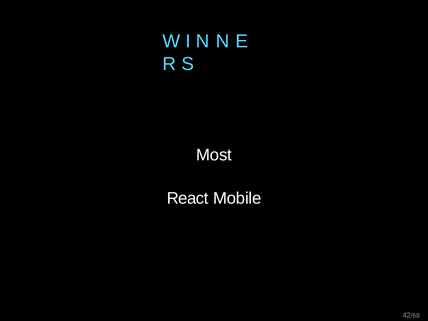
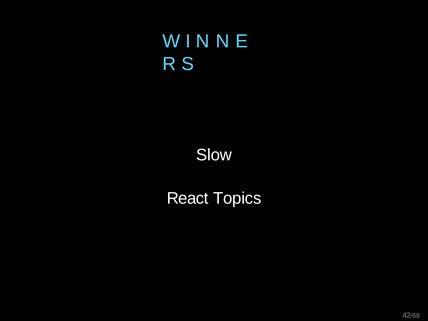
Most: Most -> Slow
Mobile: Mobile -> Topics
